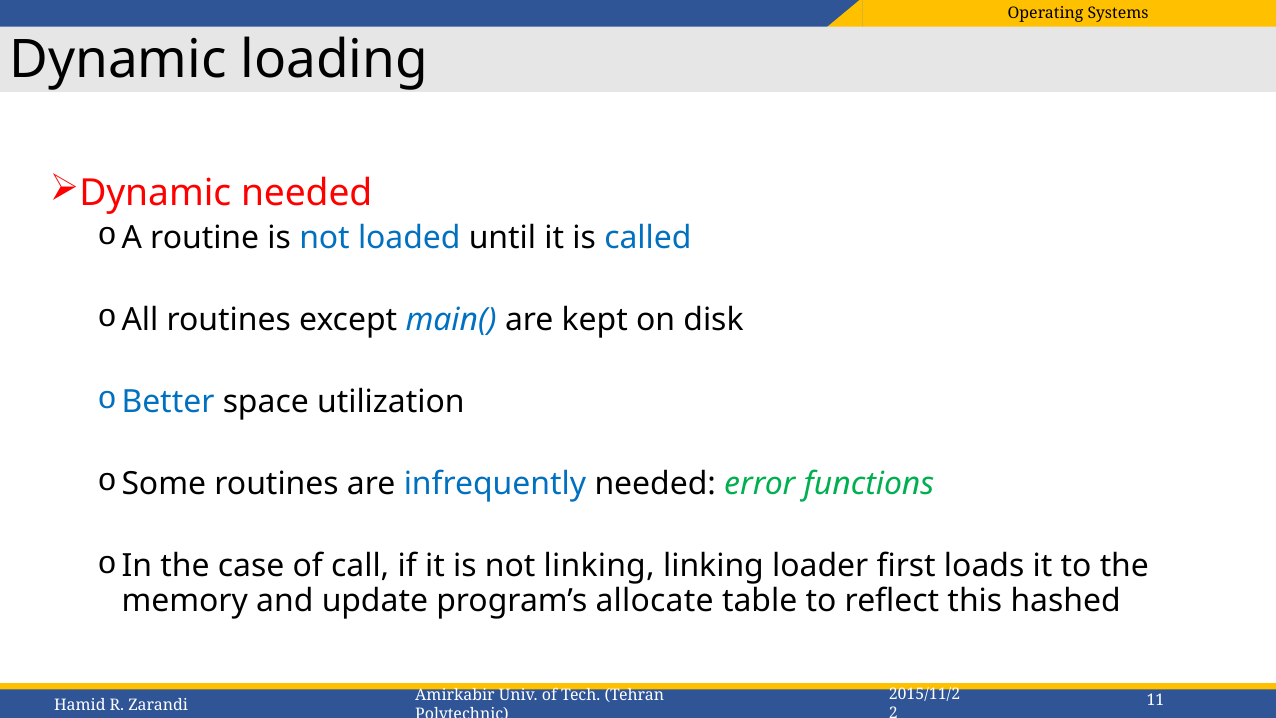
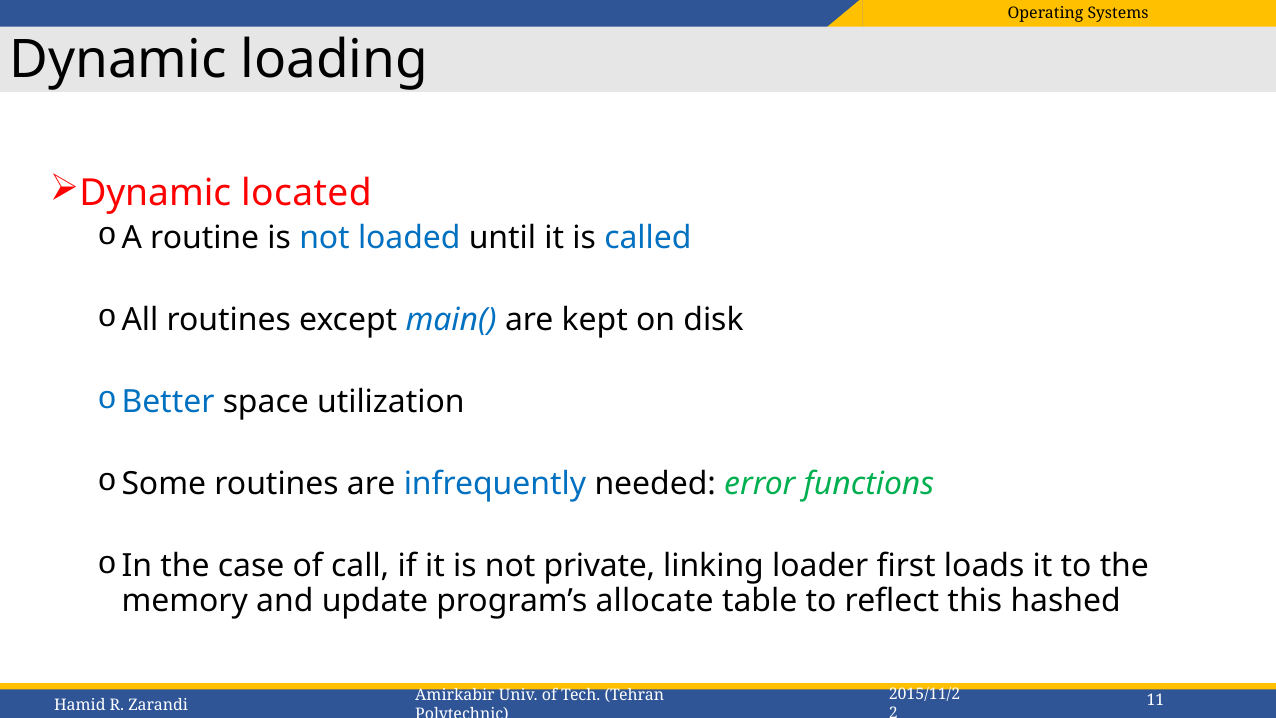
Dynamic needed: needed -> located
not linking: linking -> private
